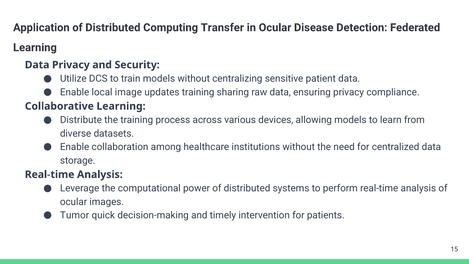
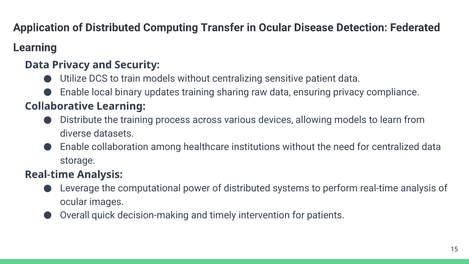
image: image -> binary
Tumor: Tumor -> Overall
